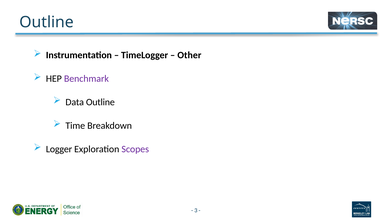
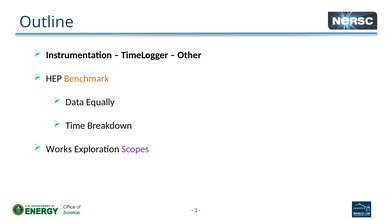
Benchmark colour: purple -> orange
Data Outline: Outline -> Equally
Logger: Logger -> Works
